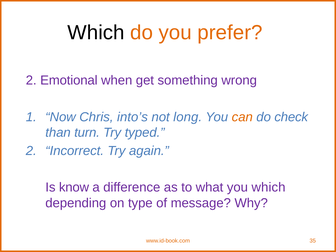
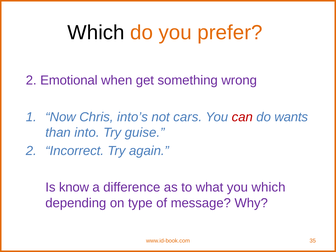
long: long -> cars
can colour: orange -> red
check: check -> wants
turn: turn -> into
typed: typed -> guise
